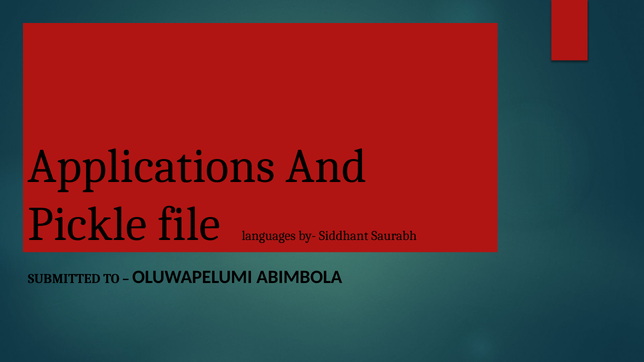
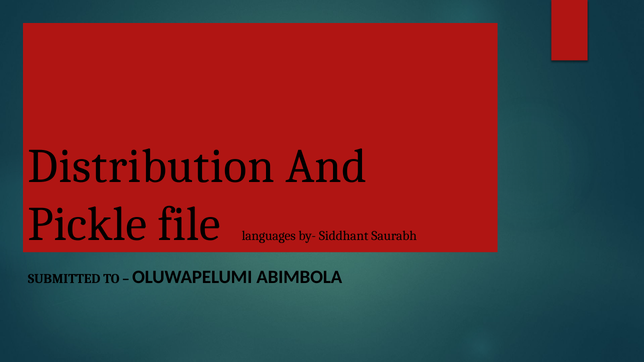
Applications: Applications -> Distribution
